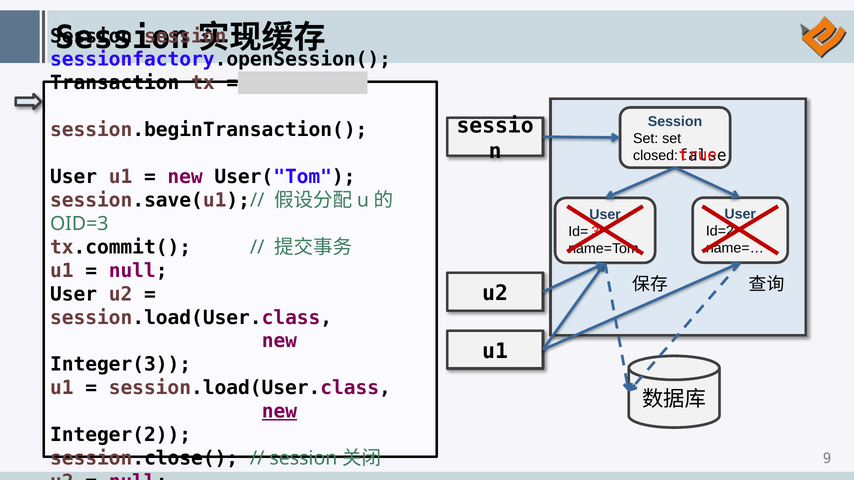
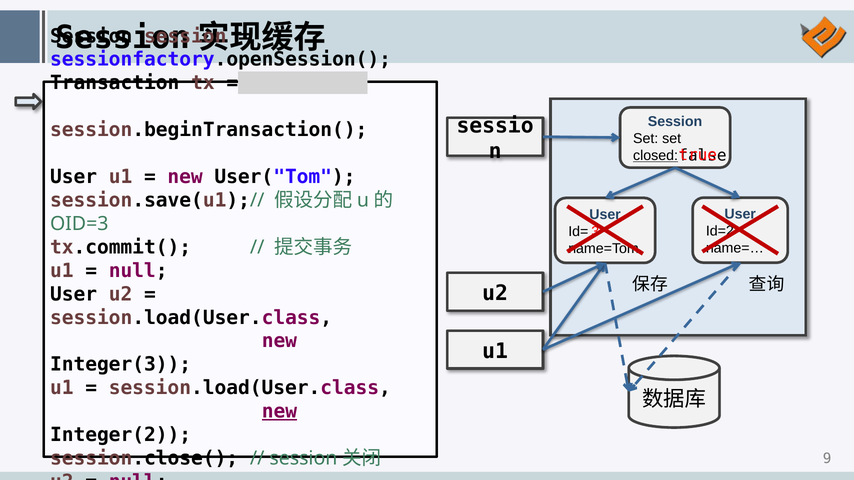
closed underline: none -> present
